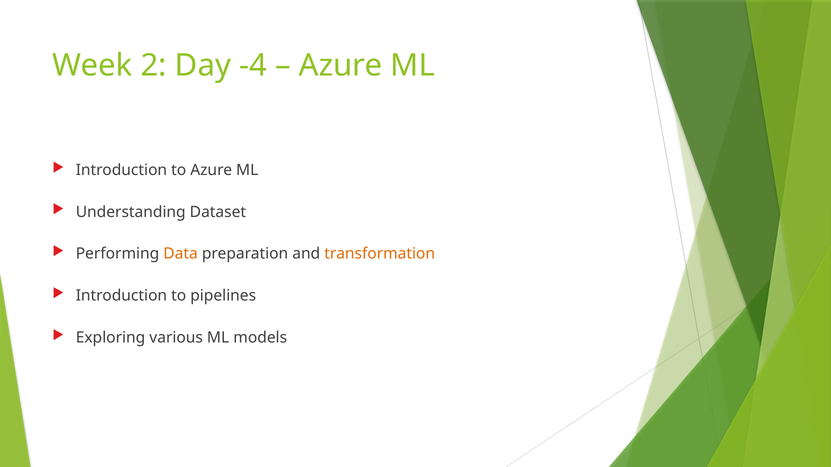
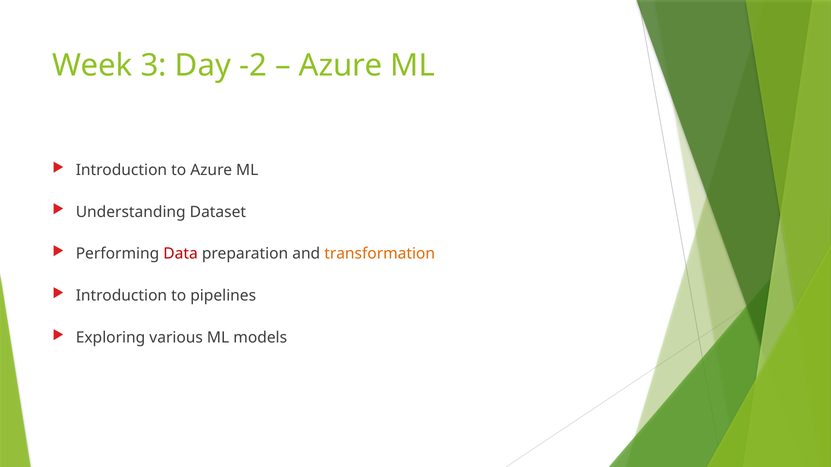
2: 2 -> 3
-4: -4 -> -2
Data colour: orange -> red
